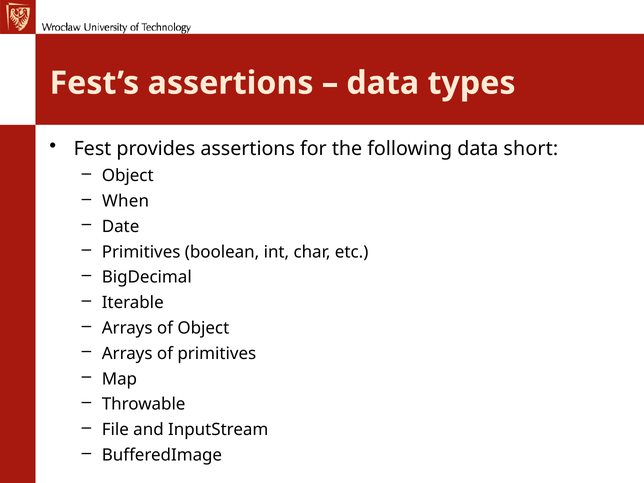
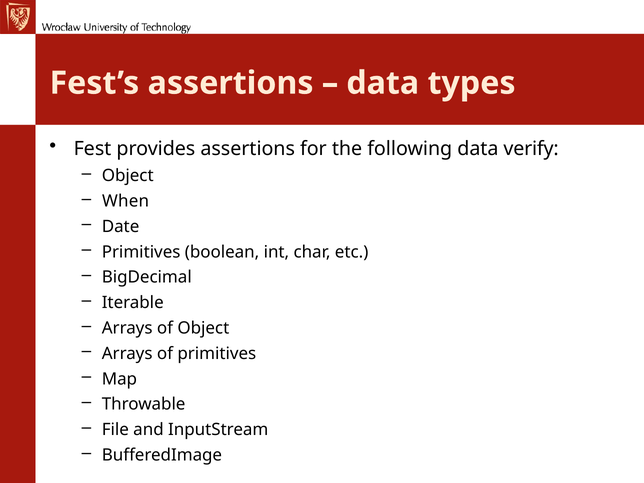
short: short -> verify
